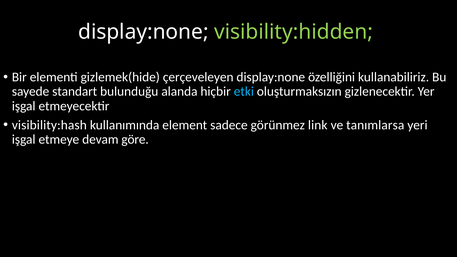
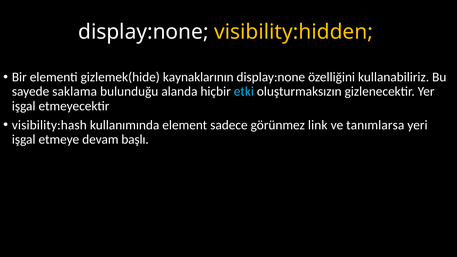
visibility:hidden colour: light green -> yellow
çerçeveleyen: çerçeveleyen -> kaynaklarının
standart: standart -> saklama
göre: göre -> başlı
